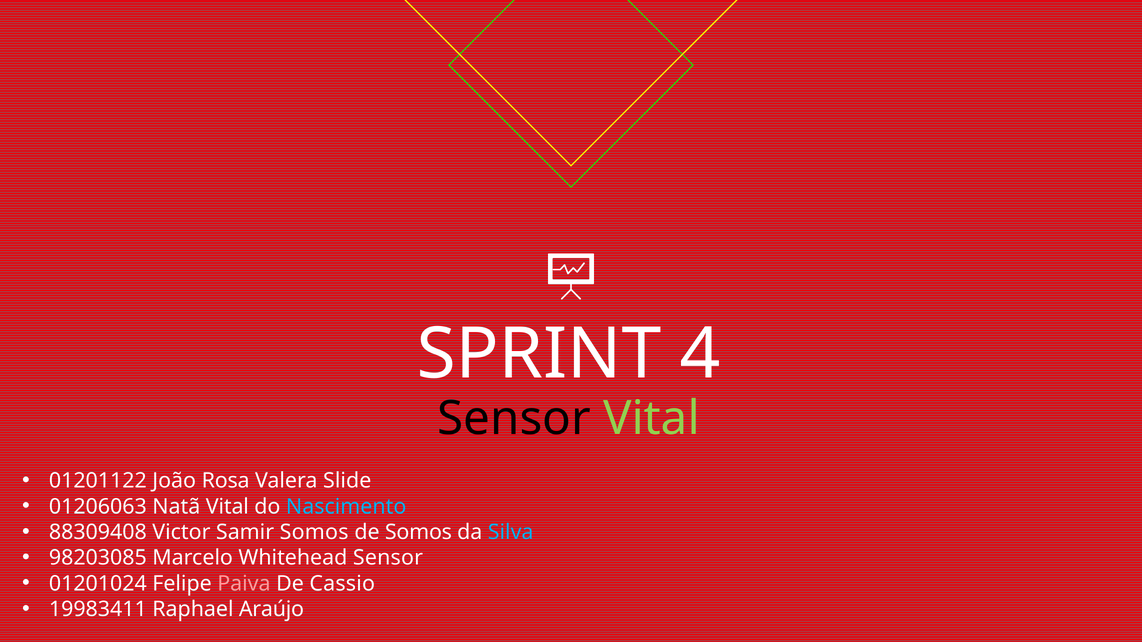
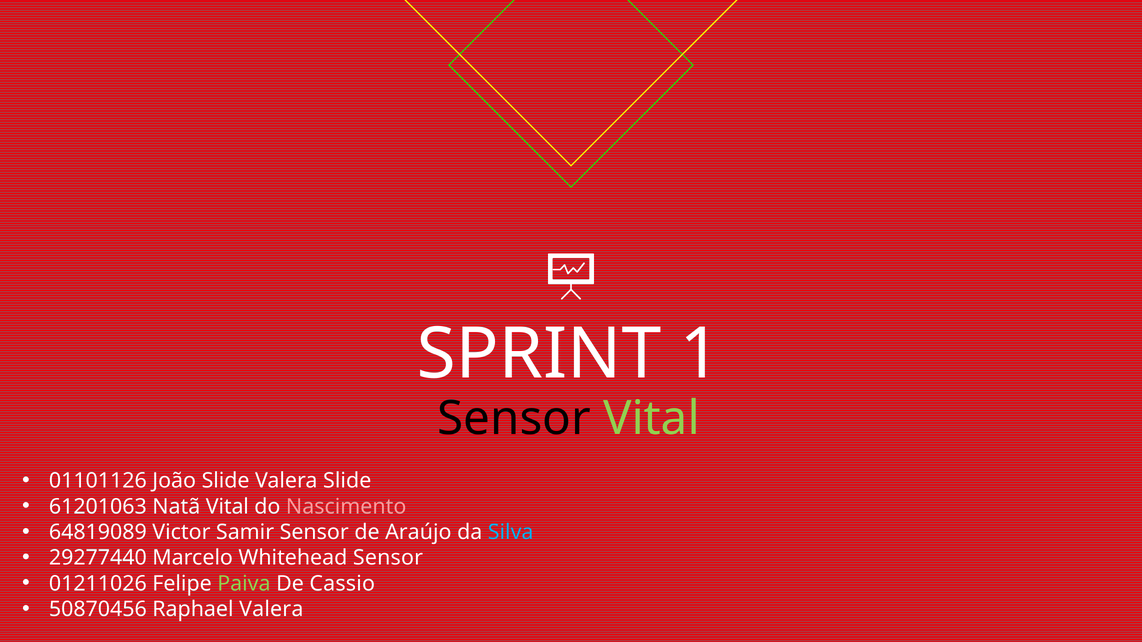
4: 4 -> 1
01201122: 01201122 -> 01101126
João Rosa: Rosa -> Slide
01206063: 01206063 -> 61201063
Nascimento colour: light blue -> pink
88309408: 88309408 -> 64819089
Samir Somos: Somos -> Sensor
de Somos: Somos -> Araújo
98203085: 98203085 -> 29277440
01201024: 01201024 -> 01211026
Paiva colour: pink -> light green
19983411: 19983411 -> 50870456
Raphael Araújo: Araújo -> Valera
